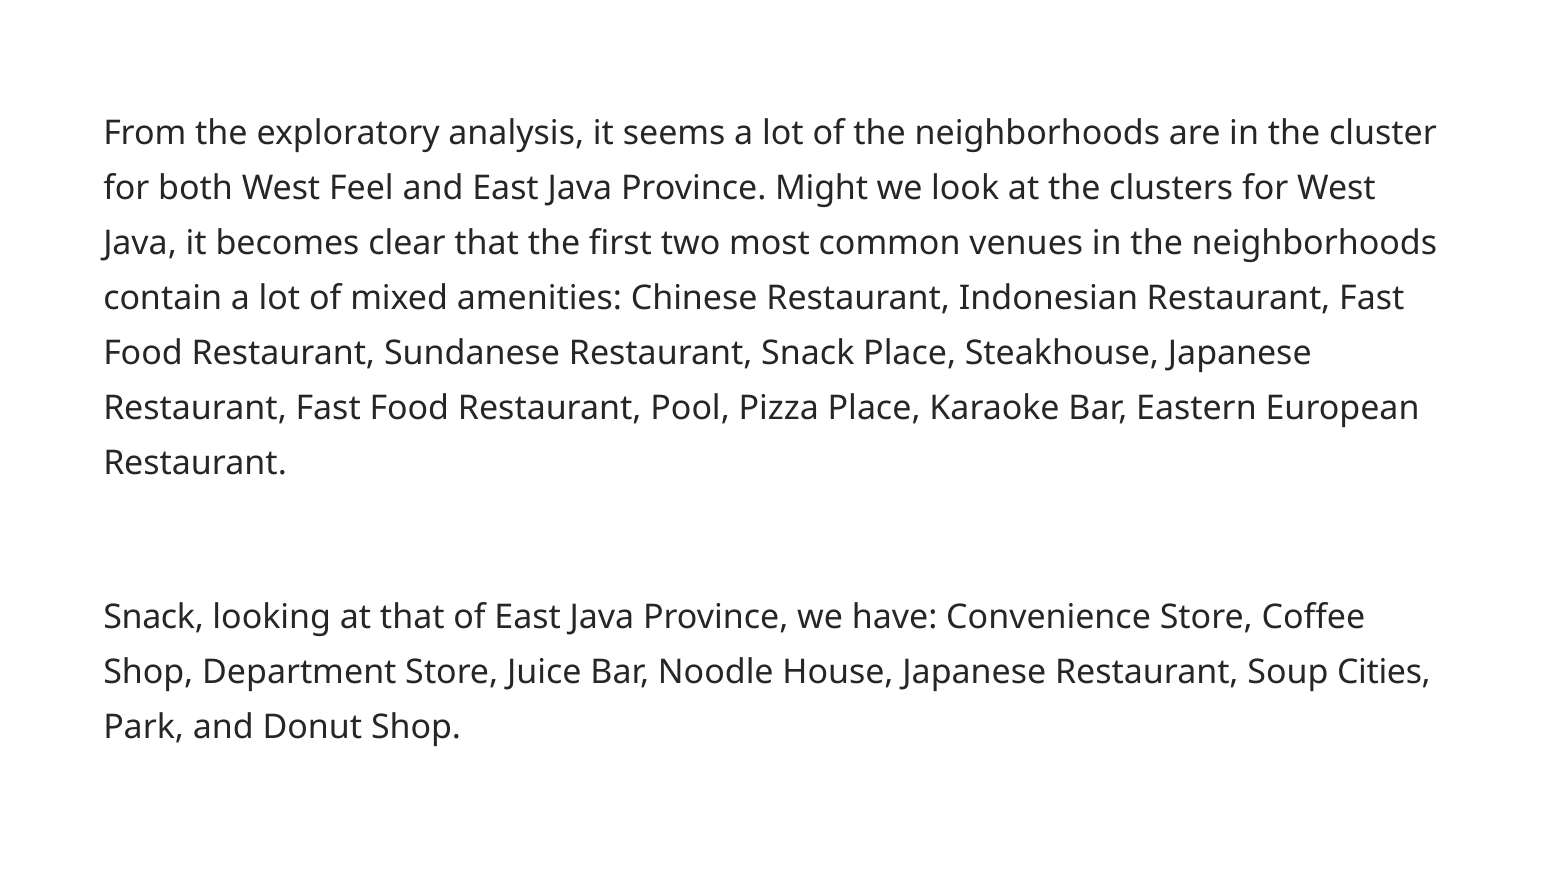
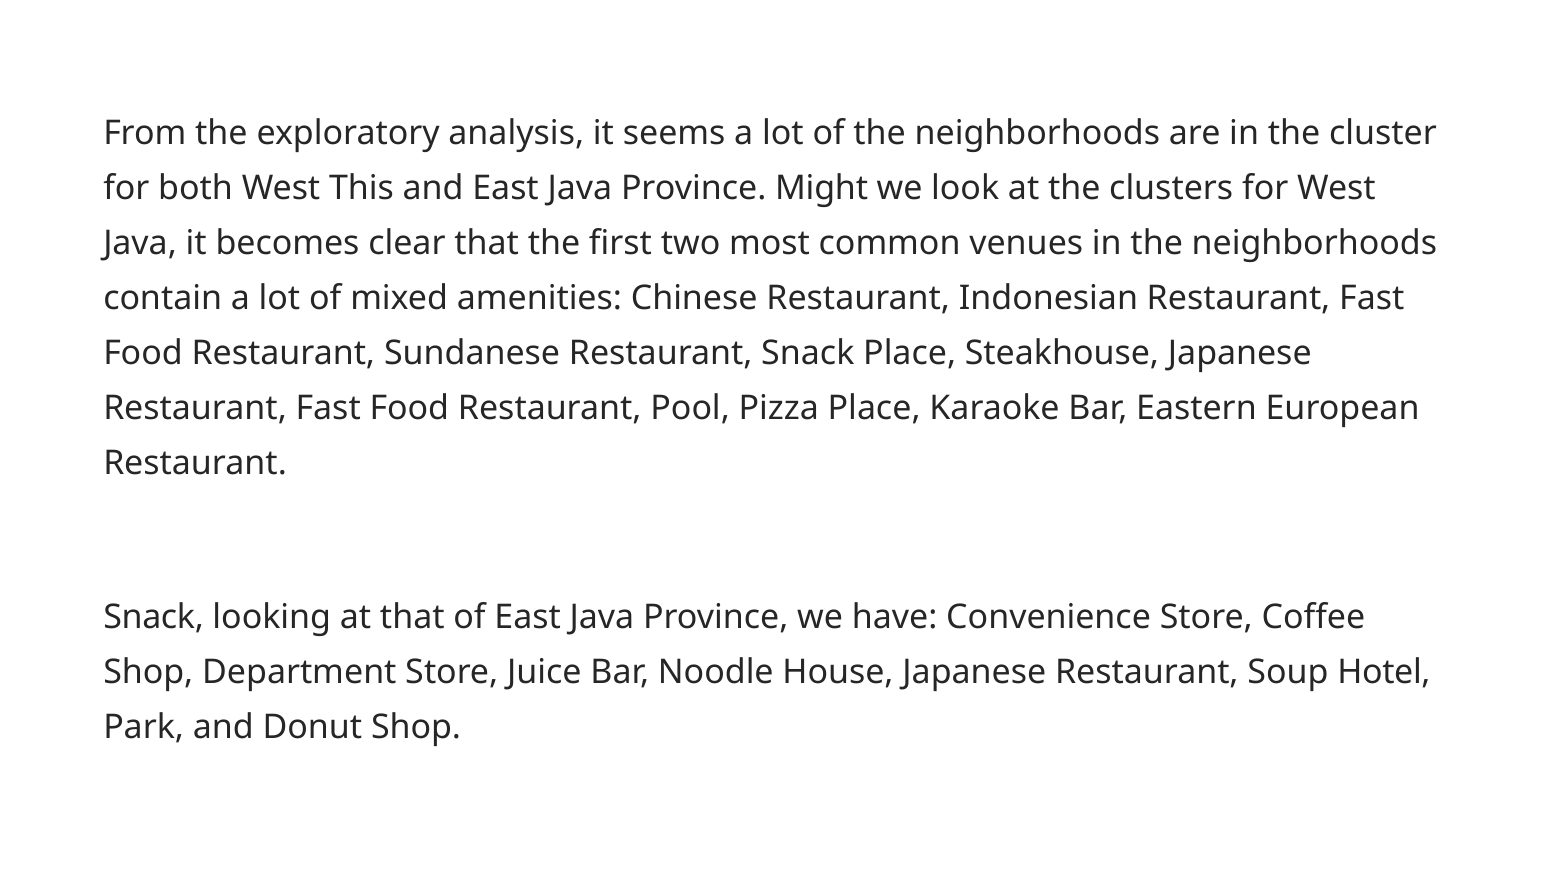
Feel: Feel -> This
Cities: Cities -> Hotel
